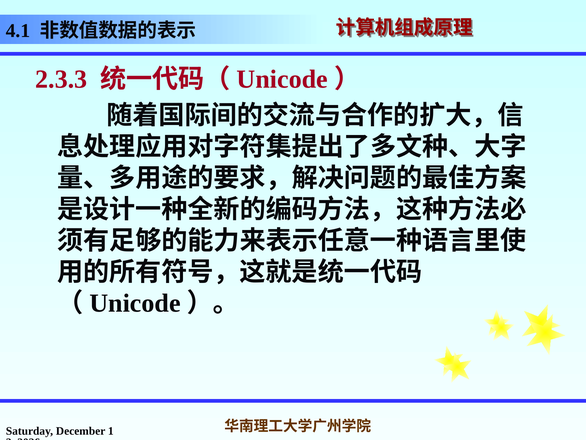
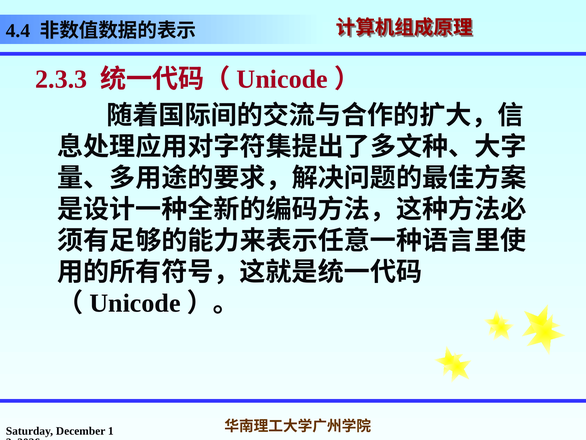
4.1: 4.1 -> 4.4
